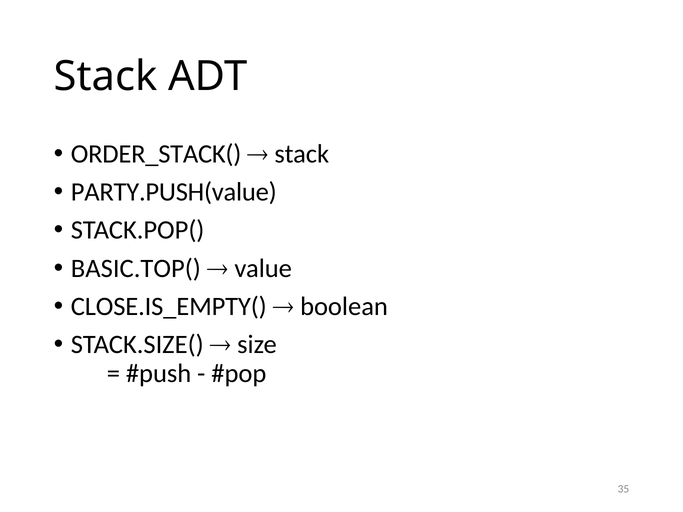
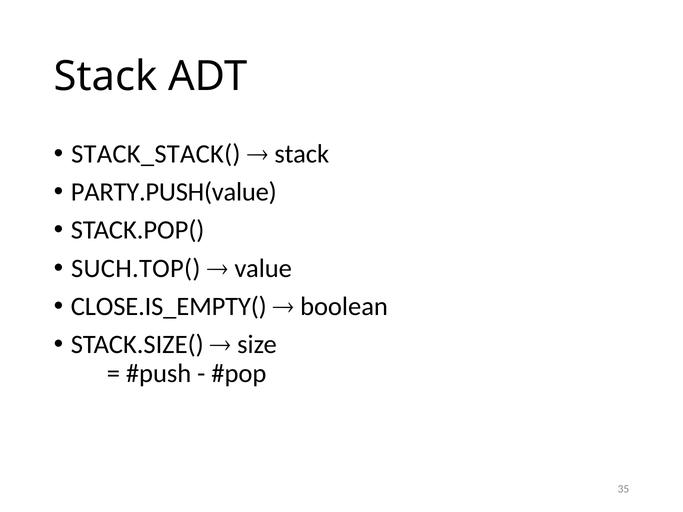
ORDER_STACK(: ORDER_STACK( -> STACK_STACK(
BASIC.TOP(: BASIC.TOP( -> SUCH.TOP(
